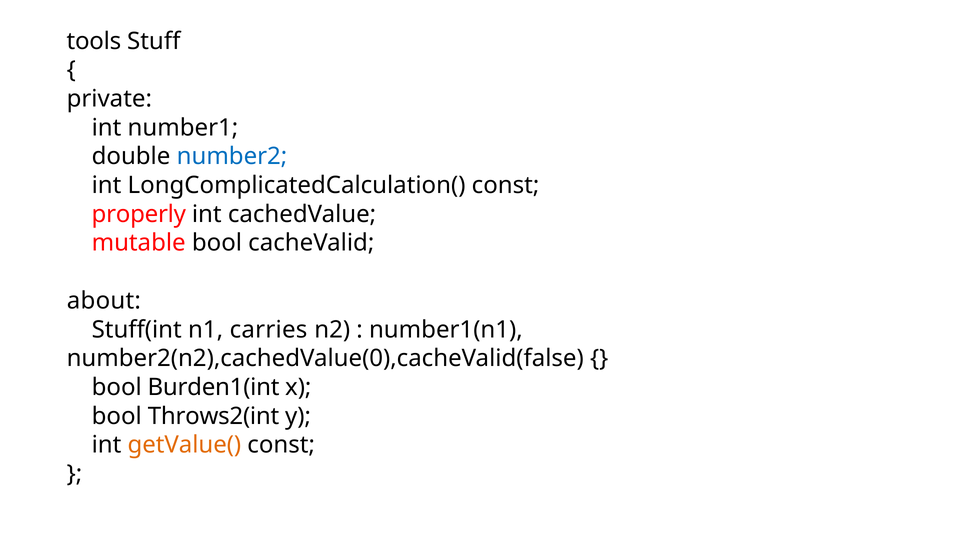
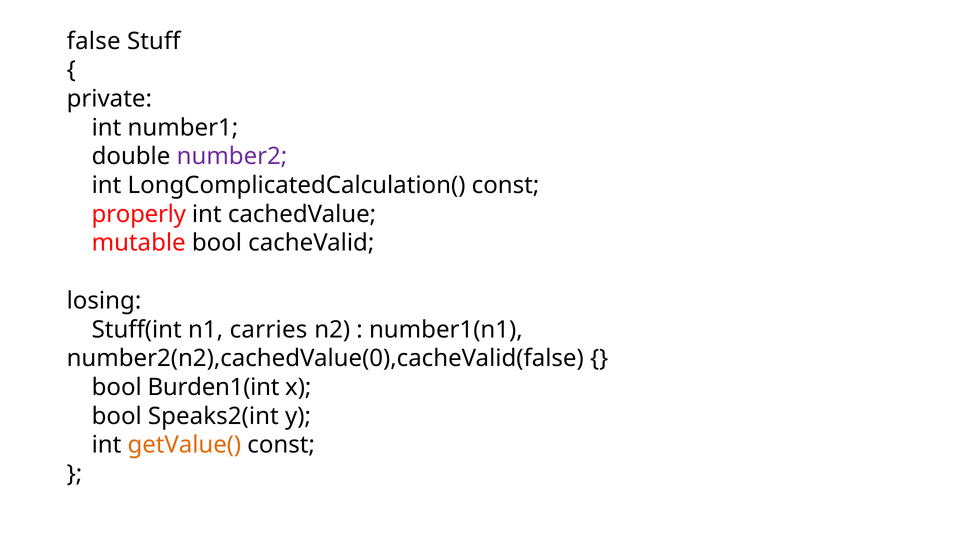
tools: tools -> false
number2 colour: blue -> purple
about: about -> losing
Throws2(int: Throws2(int -> Speaks2(int
